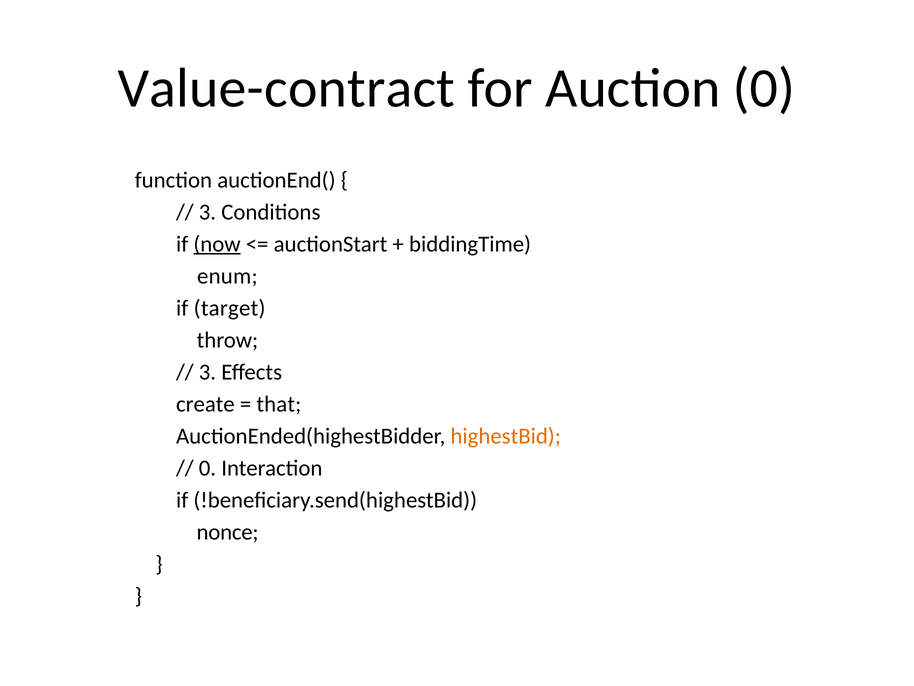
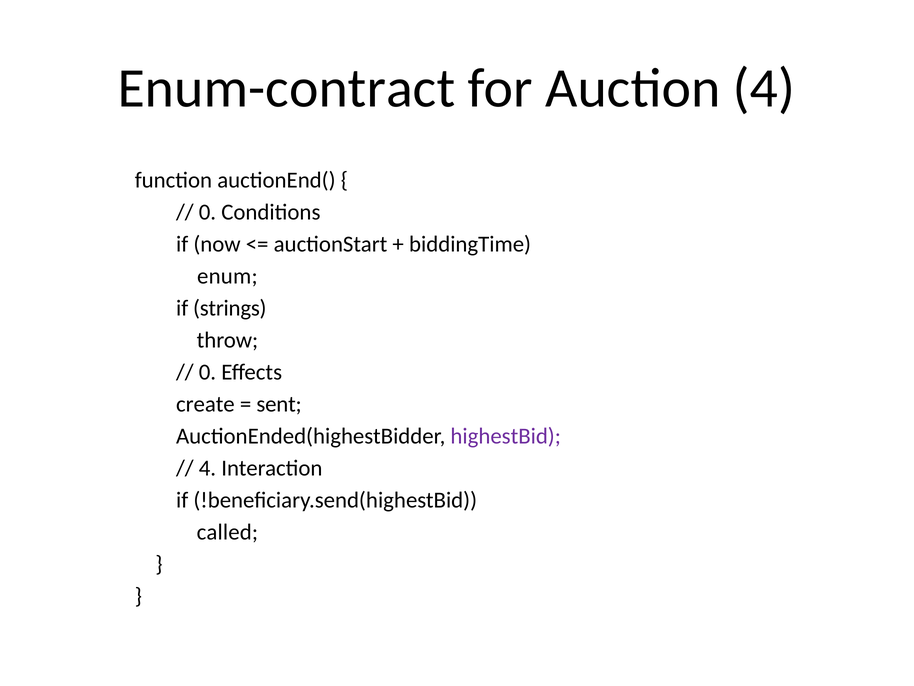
Value-contract: Value-contract -> Enum-contract
Auction 0: 0 -> 4
3 at (207, 212): 3 -> 0
now underline: present -> none
target: target -> strings
3 at (207, 372): 3 -> 0
that: that -> sent
highestBid colour: orange -> purple
0 at (207, 468): 0 -> 4
nonce: nonce -> called
